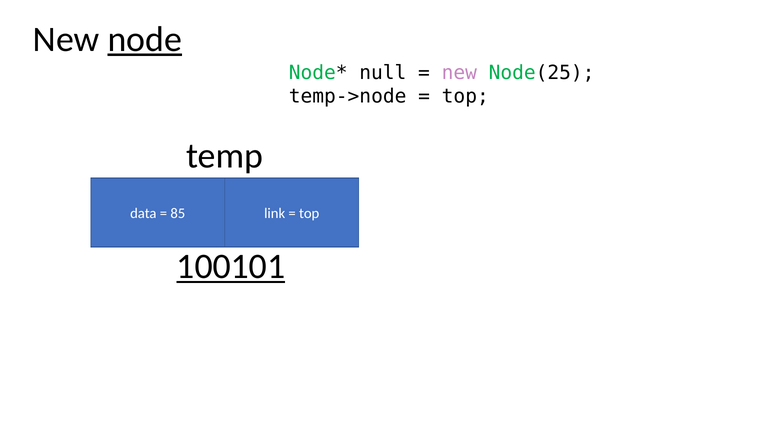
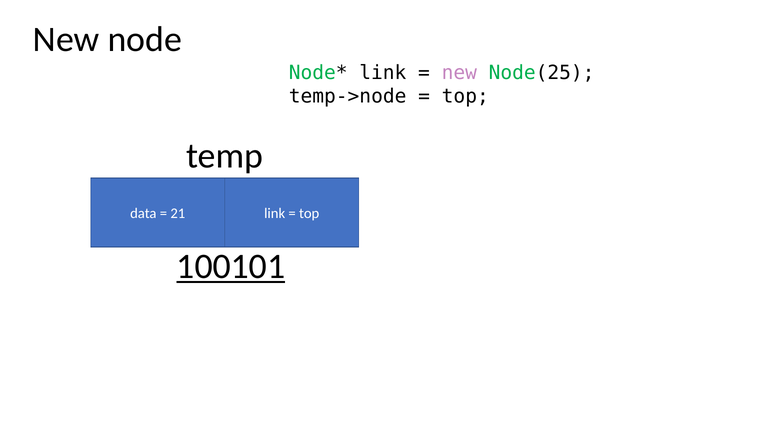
node underline: present -> none
null at (383, 73): null -> link
85: 85 -> 21
